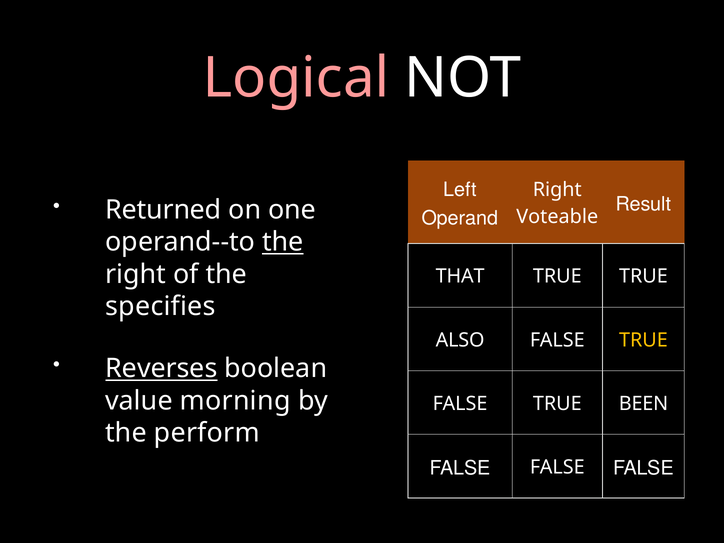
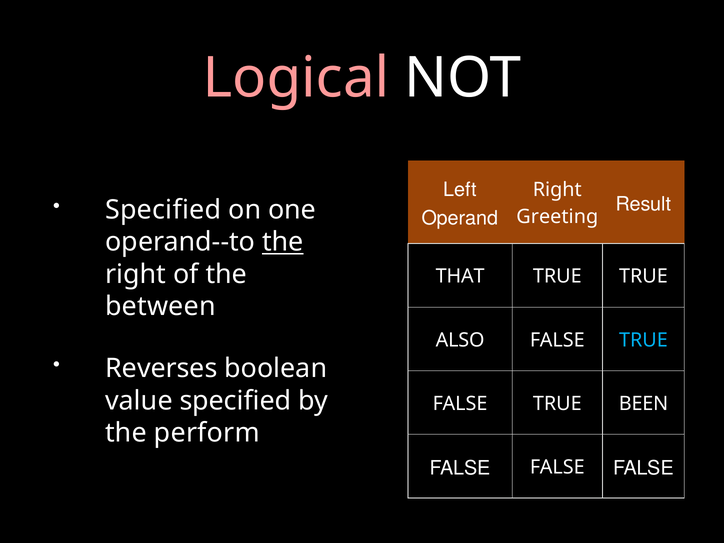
Returned at (163, 210): Returned -> Specified
Voteable: Voteable -> Greeting
specifies: specifies -> between
TRUE at (643, 340) colour: yellow -> light blue
Reverses underline: present -> none
value morning: morning -> specified
